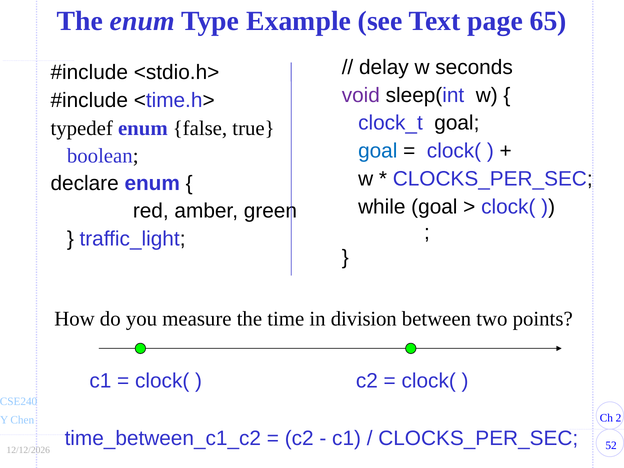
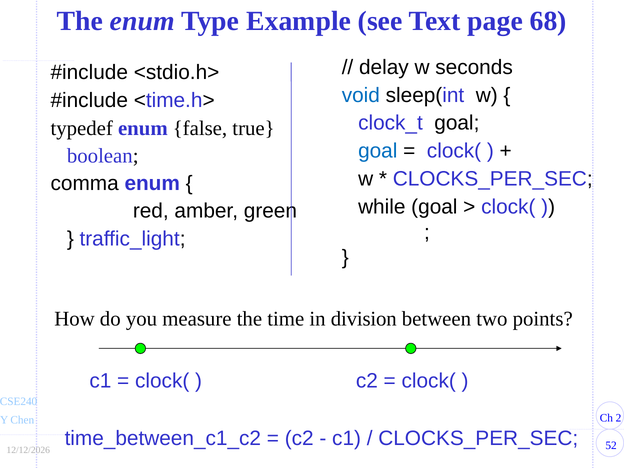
65: 65 -> 68
void colour: purple -> blue
declare: declare -> comma
